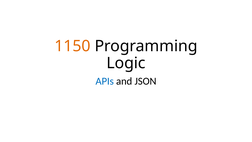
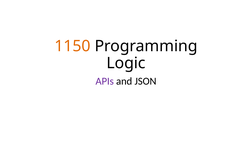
APIs colour: blue -> purple
